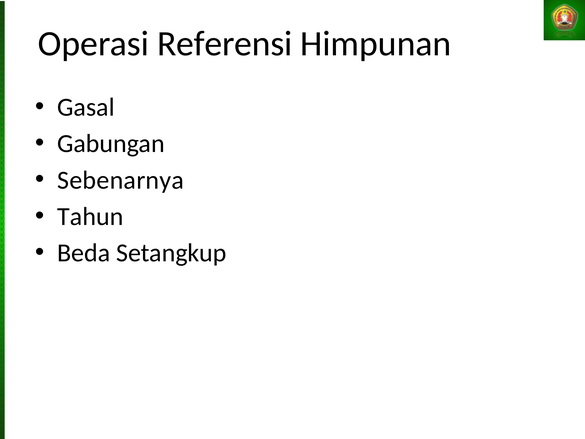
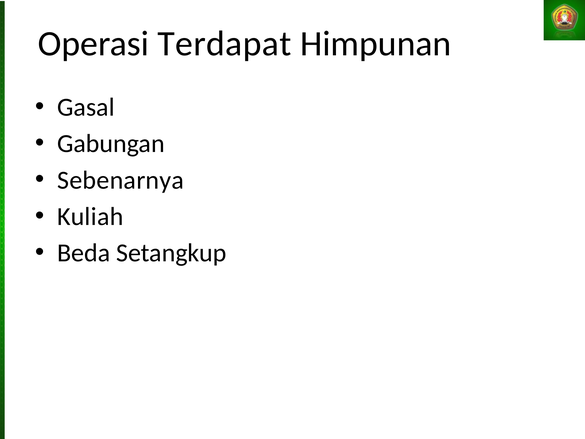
Referensi: Referensi -> Terdapat
Tahun: Tahun -> Kuliah
